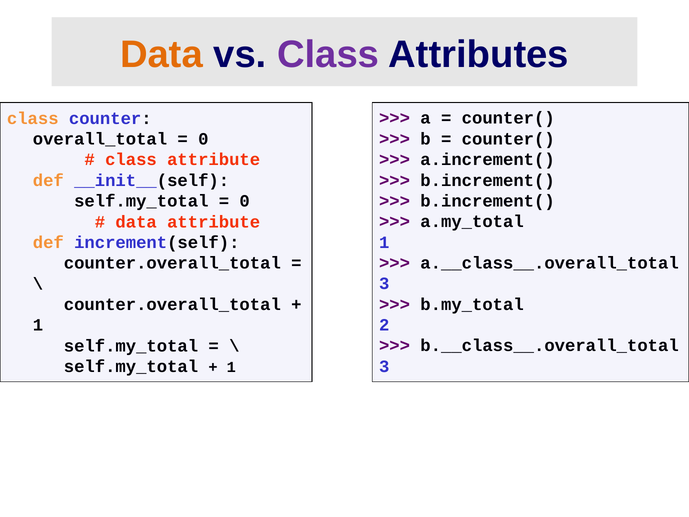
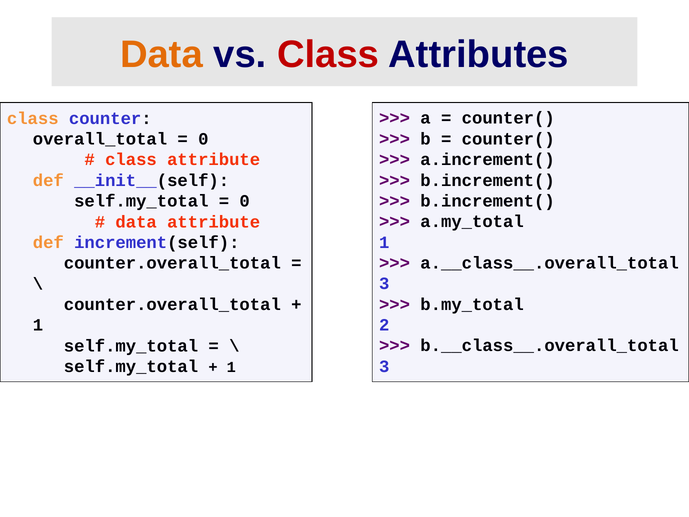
Class at (328, 54) colour: purple -> red
